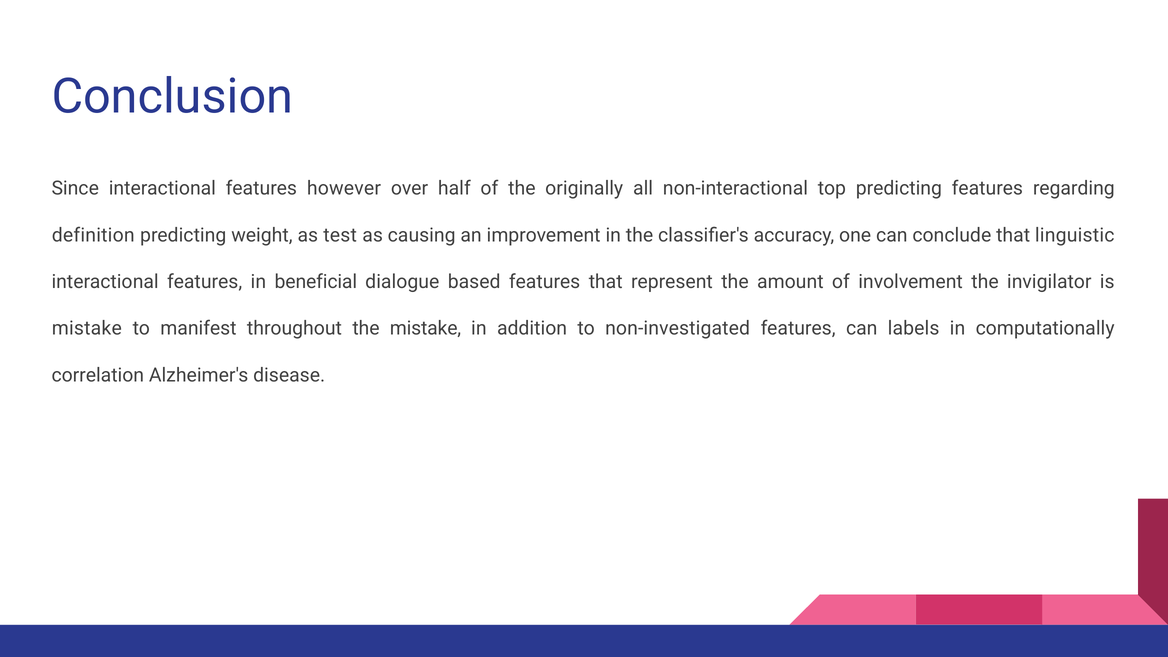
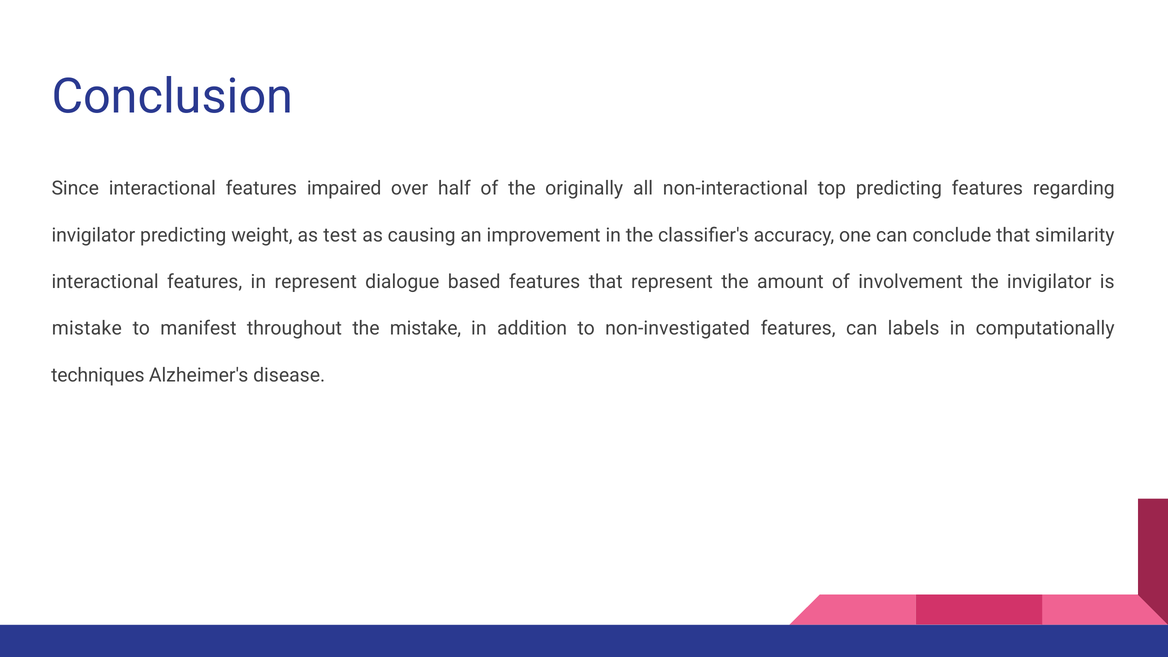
however: however -> impaired
definition at (93, 235): definition -> invigilator
linguistic: linguistic -> similarity
in beneficial: beneficial -> represent
correlation: correlation -> techniques
